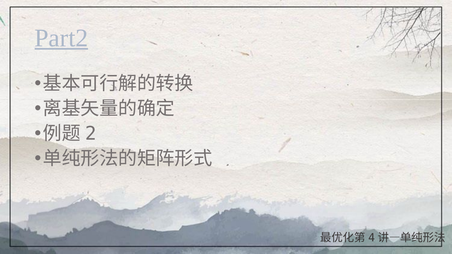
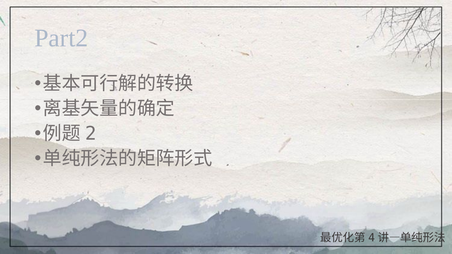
Part2 underline: present -> none
